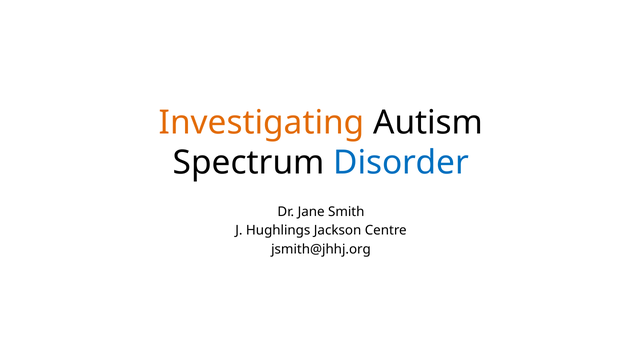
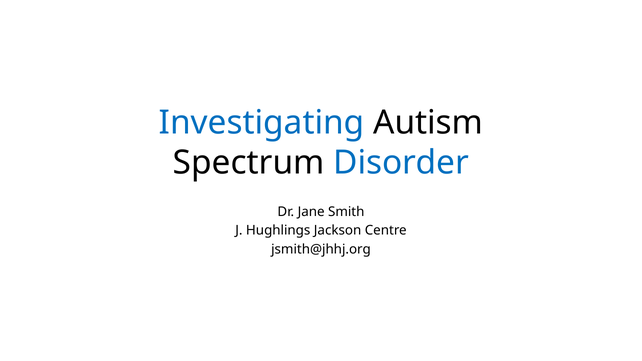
Investigating colour: orange -> blue
